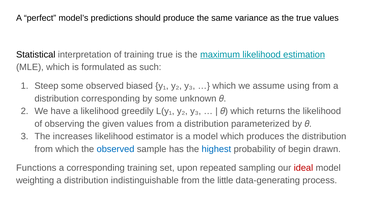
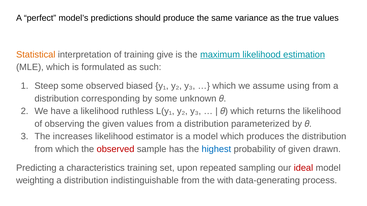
Statistical colour: black -> orange
training true: true -> give
greedily: greedily -> ruthless
observed at (116, 149) colour: blue -> red
of begin: begin -> given
Functions: Functions -> Predicting
a corresponding: corresponding -> characteristics
little: little -> with
